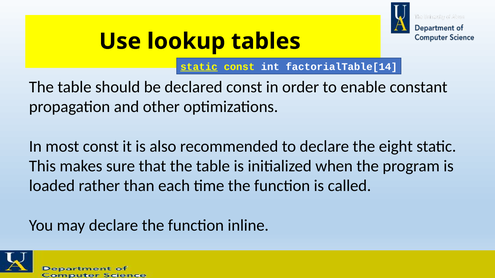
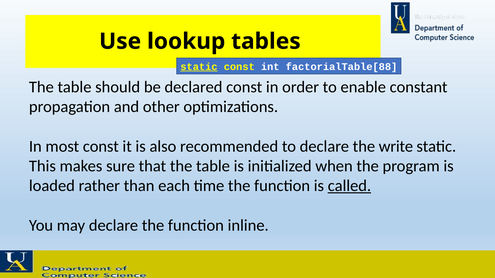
factorialTable[14: factorialTable[14 -> factorialTable[88
eight: eight -> write
called underline: none -> present
